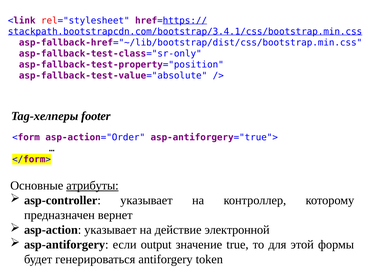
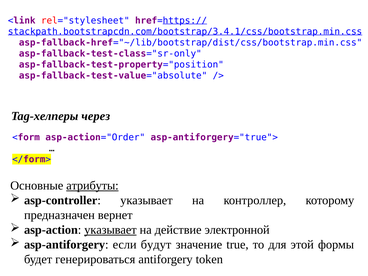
footer: footer -> через
указывает at (110, 230) underline: none -> present
output: output -> будут
